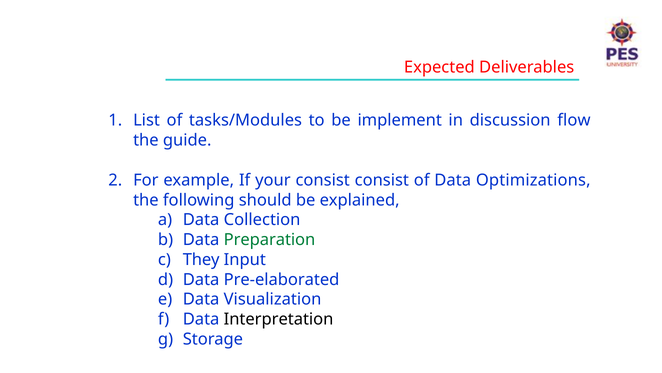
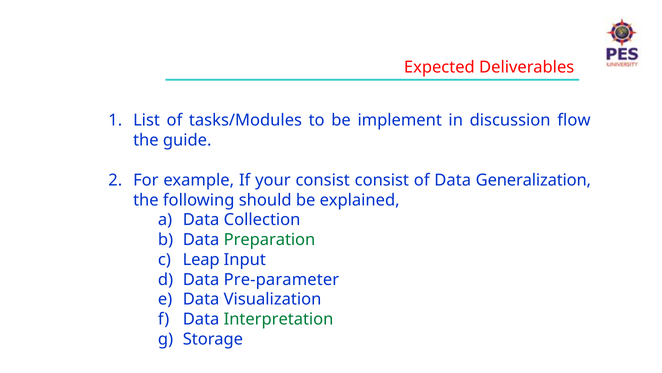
Optimizations: Optimizations -> Generalization
They: They -> Leap
Pre-elaborated: Pre-elaborated -> Pre-parameter
Interpretation colour: black -> green
